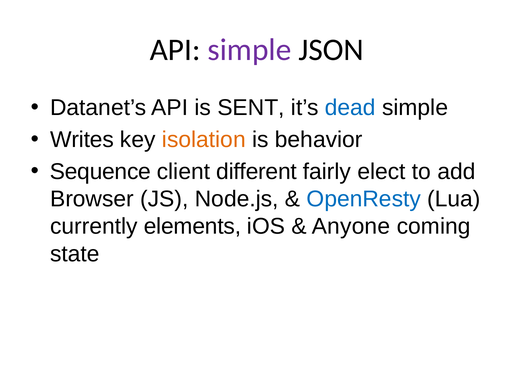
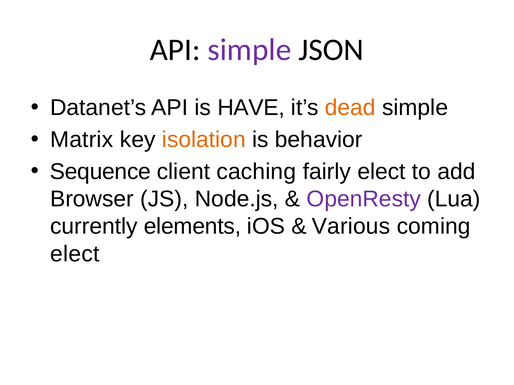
SENT: SENT -> HAVE
dead colour: blue -> orange
Writes: Writes -> Matrix
different: different -> caching
OpenResty colour: blue -> purple
Anyone: Anyone -> Various
state at (75, 254): state -> elect
